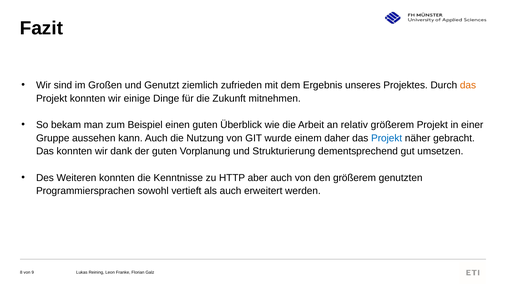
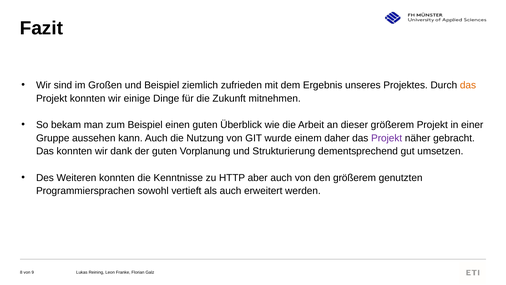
und Genutzt: Genutzt -> Beispiel
relativ: relativ -> dieser
Projekt at (387, 138) colour: blue -> purple
